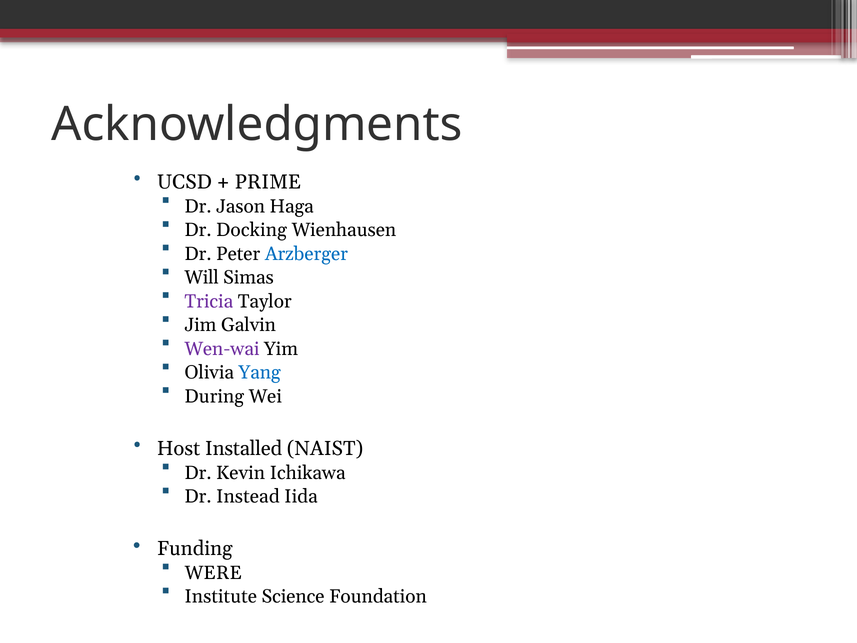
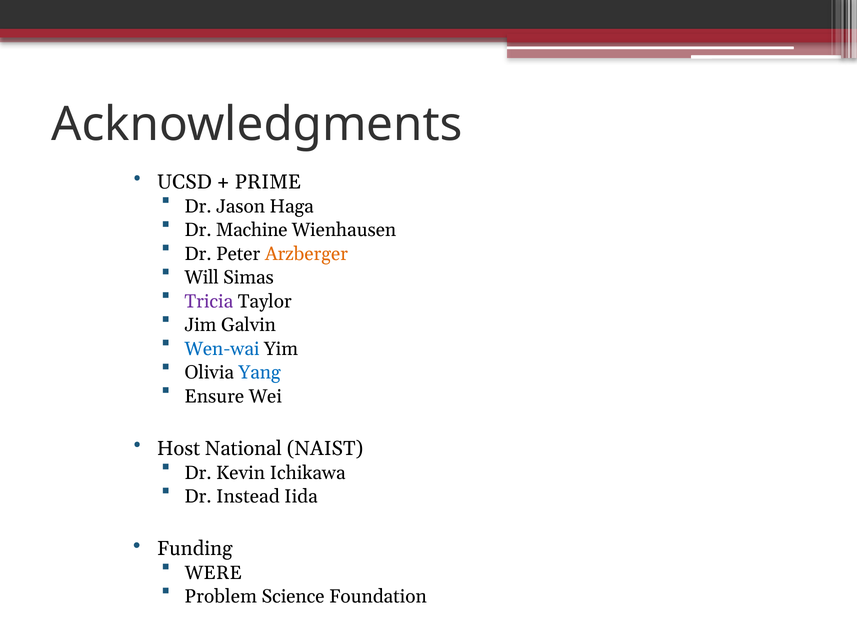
Docking: Docking -> Machine
Arzberger colour: blue -> orange
Wen-wai colour: purple -> blue
During: During -> Ensure
Installed: Installed -> National
Institute: Institute -> Problem
